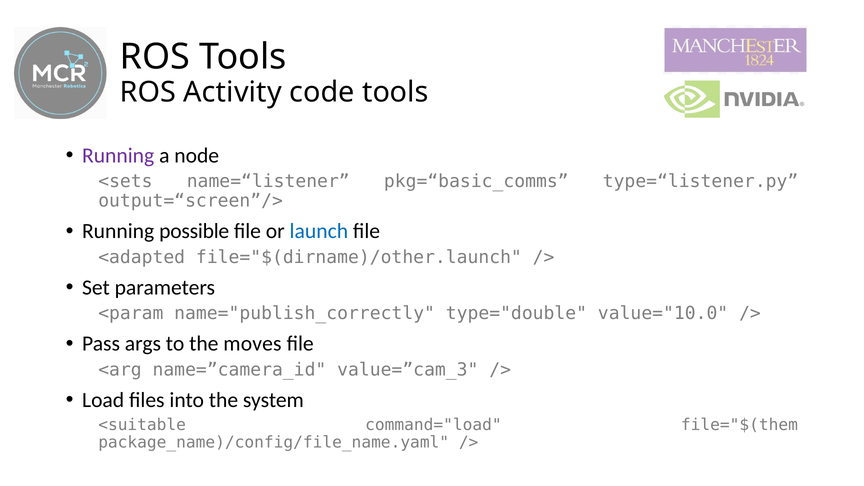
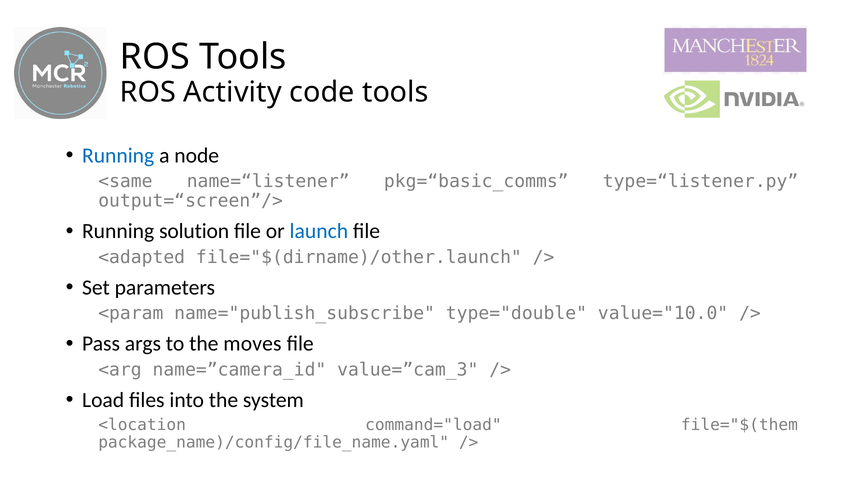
Running at (118, 156) colour: purple -> blue
<sets: <sets -> <same
possible: possible -> solution
name="publish_correctly: name="publish_correctly -> name="publish_subscribe
<suitable: <suitable -> <location
